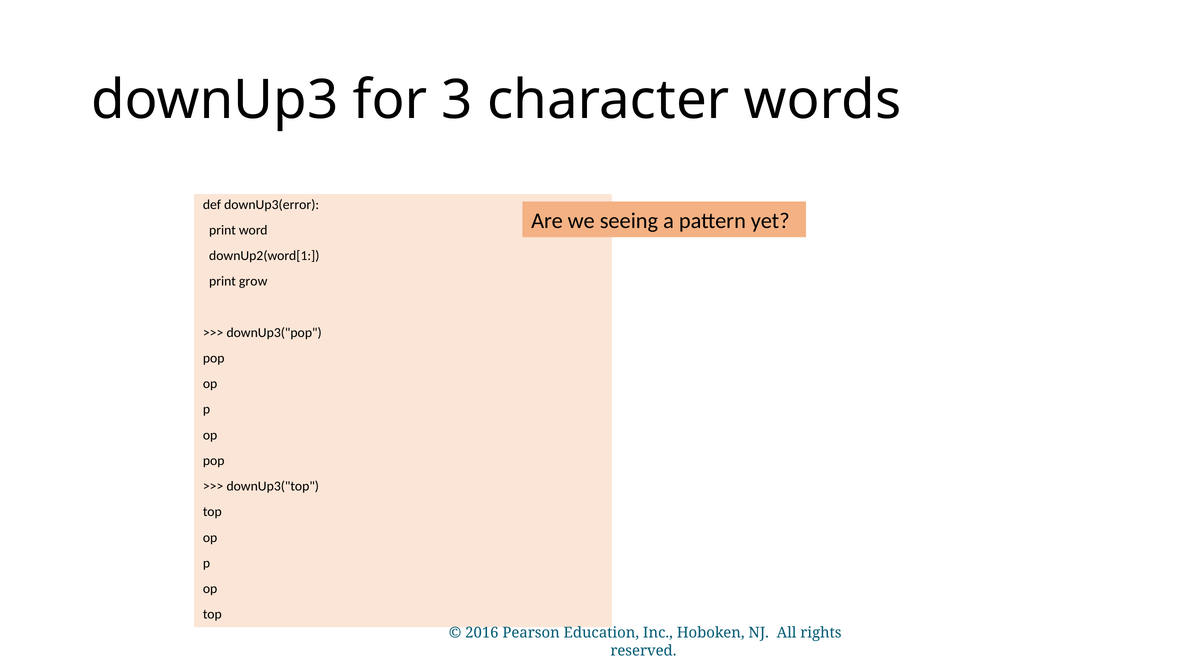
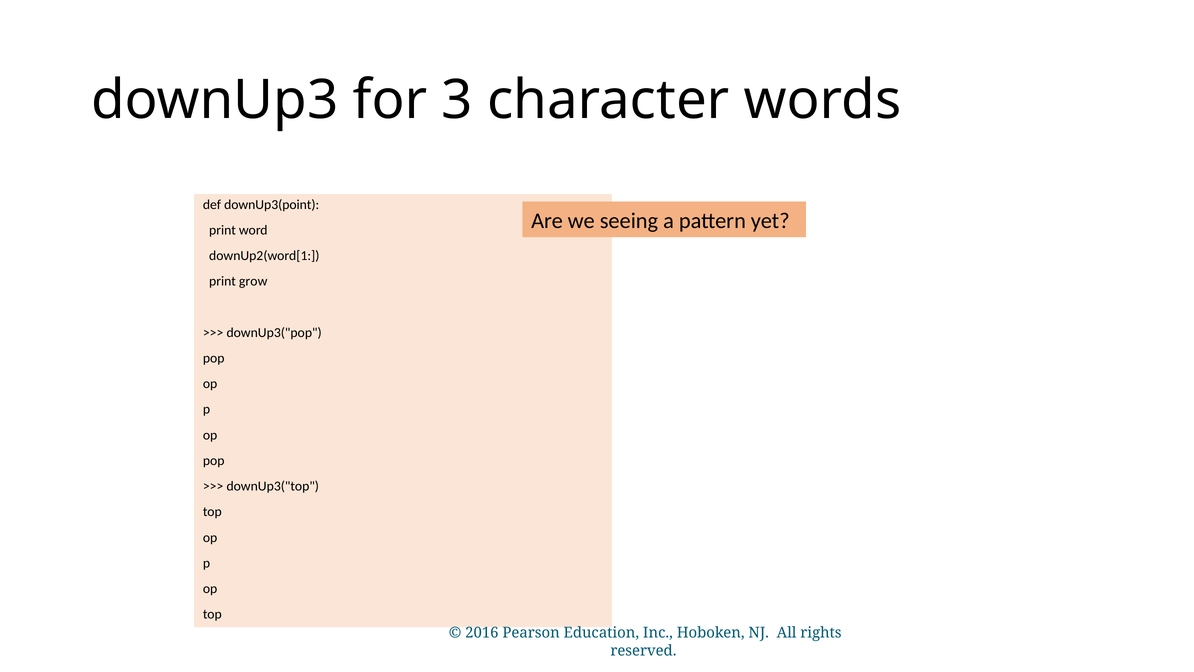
downUp3(error: downUp3(error -> downUp3(point
